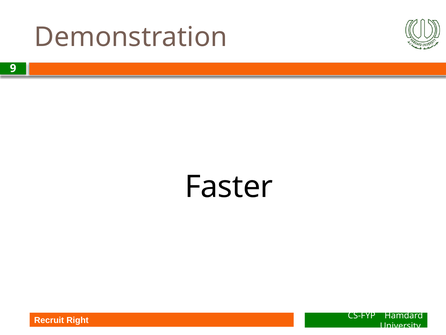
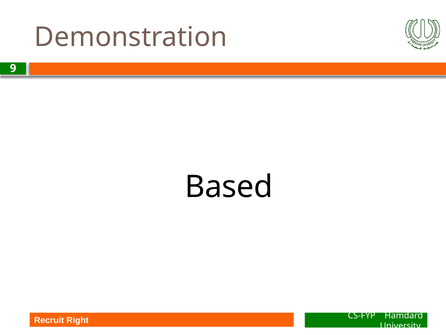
Faster: Faster -> Based
